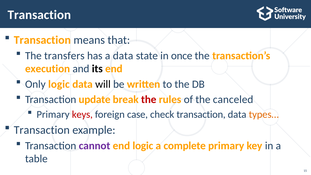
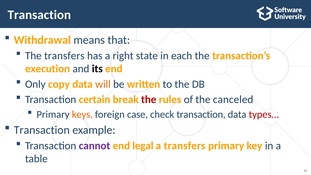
Transaction at (42, 40): Transaction -> Withdrawal
a data: data -> right
once: once -> each
Only logic: logic -> copy
will colour: black -> orange
update: update -> certain
keys colour: red -> orange
types… colour: orange -> red
end logic: logic -> legal
a complete: complete -> transfers
